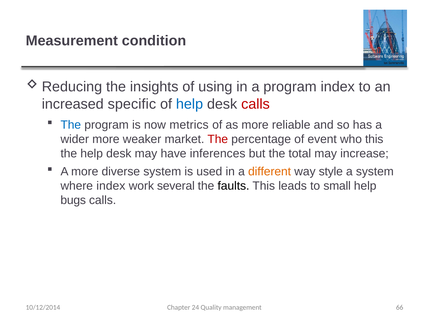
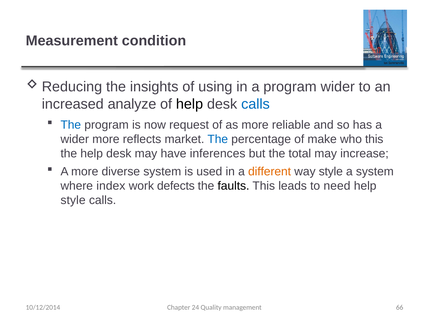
program index: index -> wider
specific: specific -> analyze
help at (190, 104) colour: blue -> black
calls at (255, 104) colour: red -> blue
metrics: metrics -> request
weaker: weaker -> reflects
The at (218, 139) colour: red -> blue
event: event -> make
several: several -> defects
small: small -> need
bugs at (73, 200): bugs -> style
